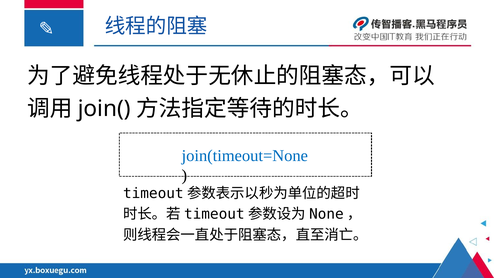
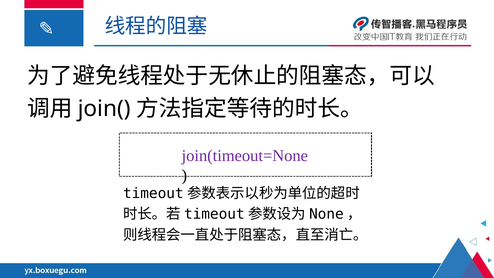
join(timeout=None colour: blue -> purple
